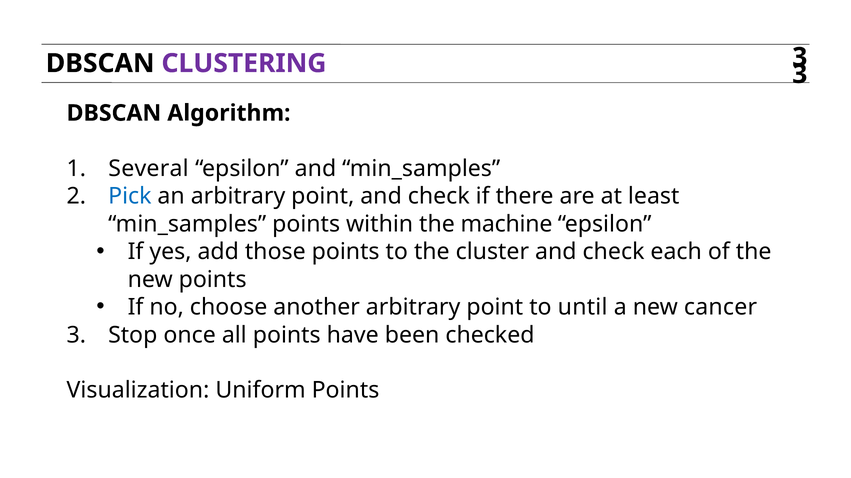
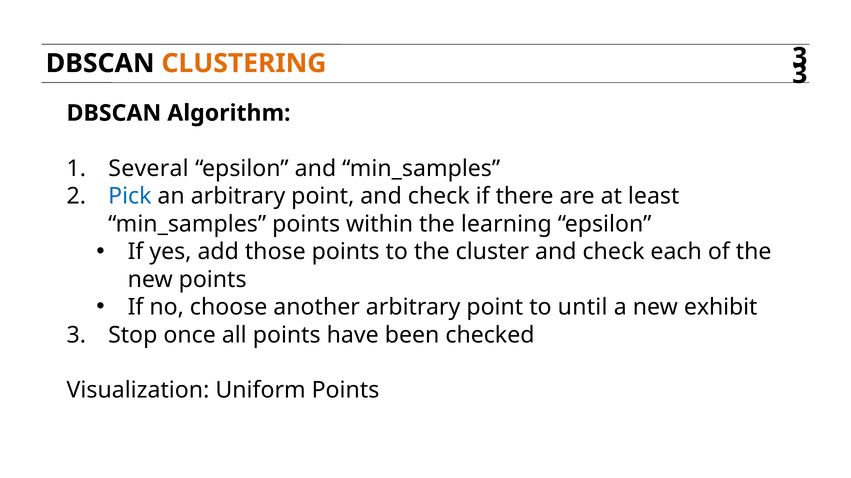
CLUSTERING colour: purple -> orange
machine: machine -> learning
cancer: cancer -> exhibit
